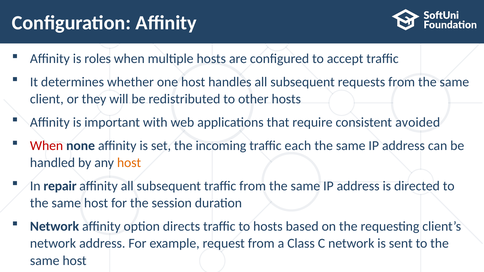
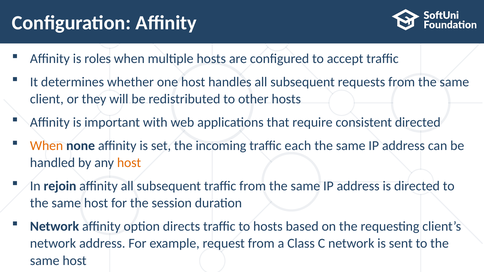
consistent avoided: avoided -> directed
When at (47, 146) colour: red -> orange
repair: repair -> rejoin
